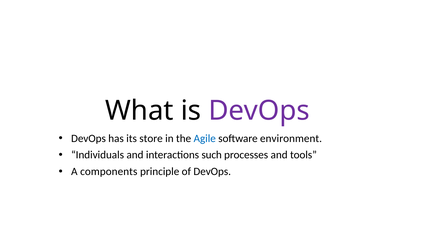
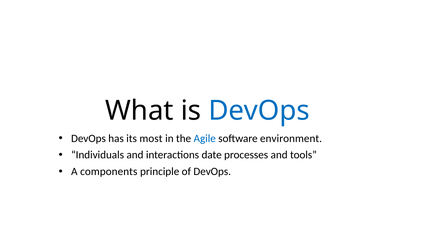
DevOps at (259, 111) colour: purple -> blue
store: store -> most
such: such -> date
